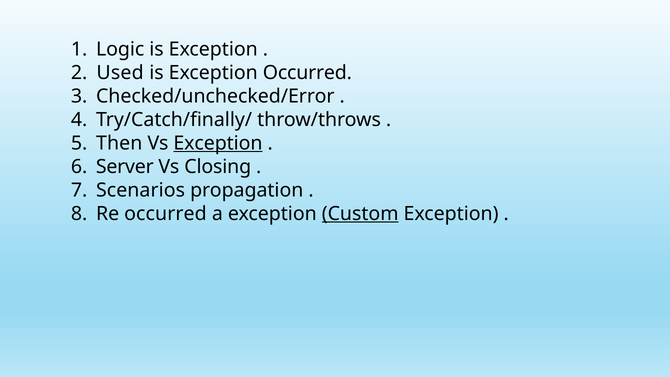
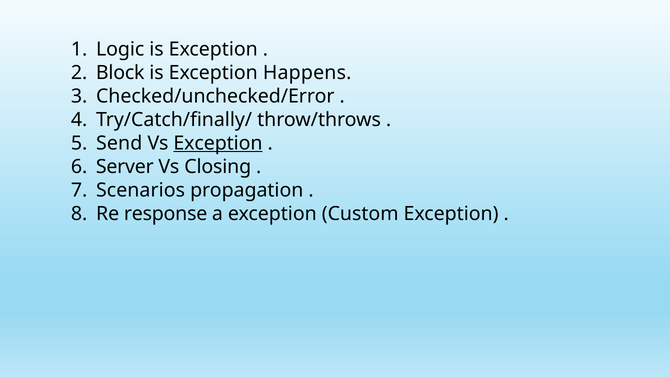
Used: Used -> Block
Exception Occurred: Occurred -> Happens
Then: Then -> Send
Re occurred: occurred -> response
Custom underline: present -> none
